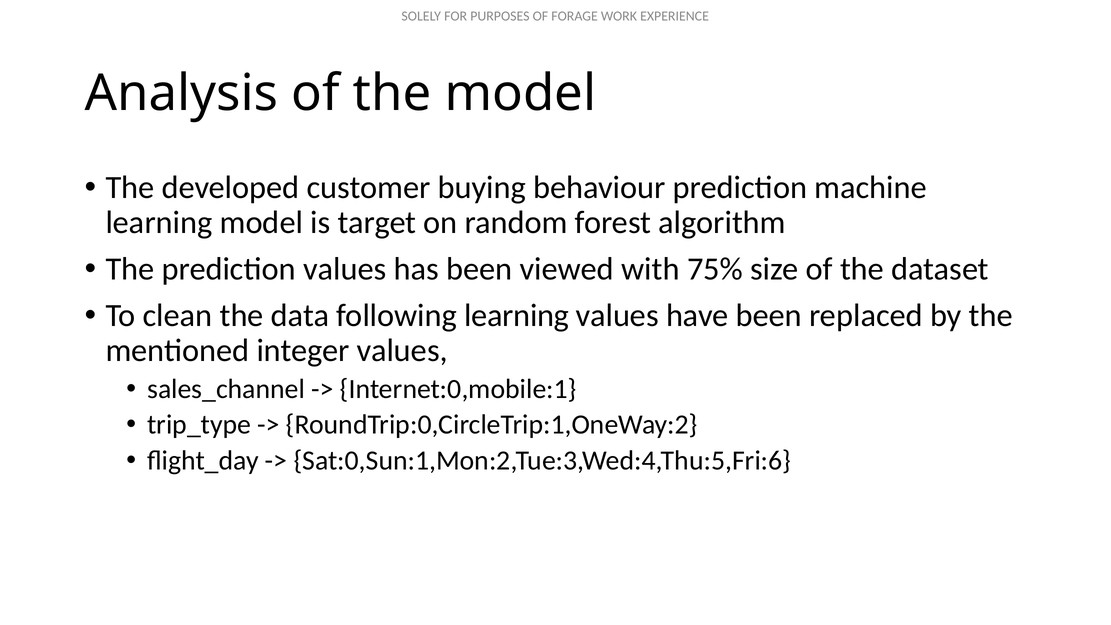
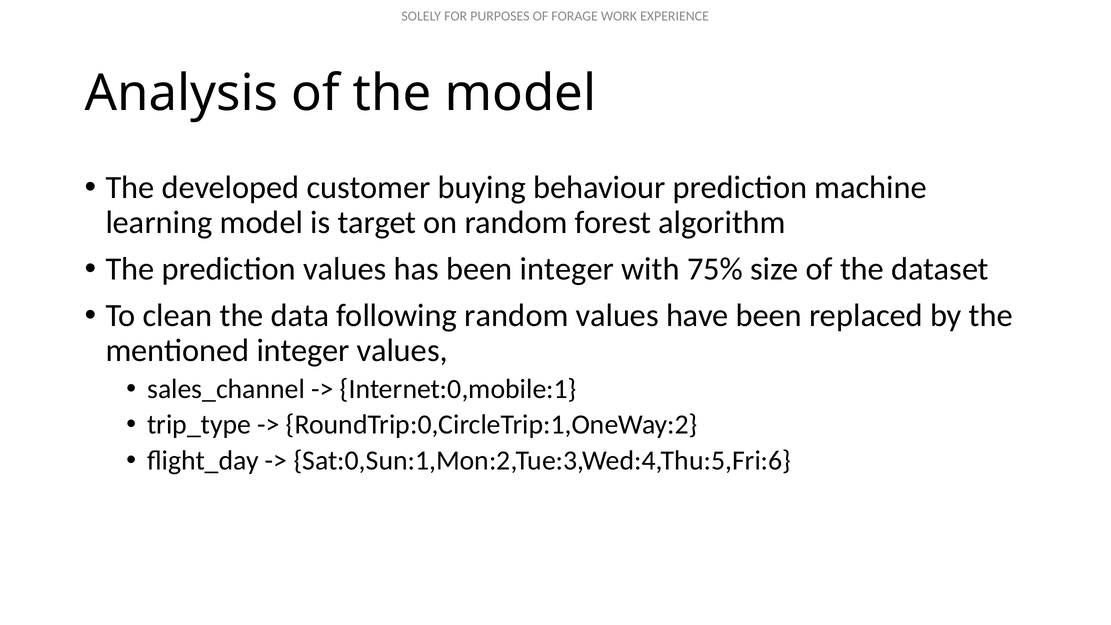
been viewed: viewed -> integer
following learning: learning -> random
